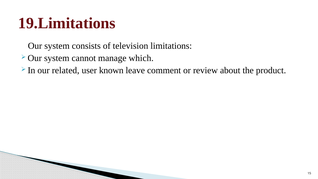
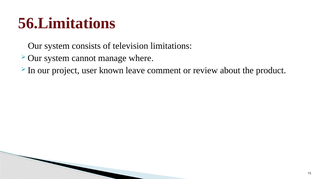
19.Limitations: 19.Limitations -> 56.Limitations
which: which -> where
related: related -> project
